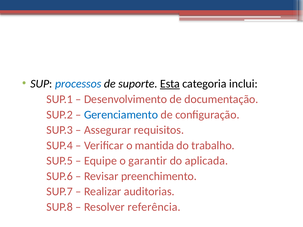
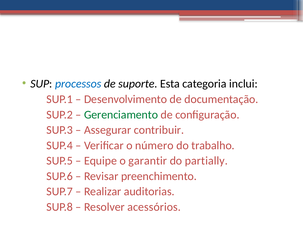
Esta underline: present -> none
Gerenciamento colour: blue -> green
requisitos: requisitos -> contribuir
mantida: mantida -> número
aplicada: aplicada -> partially
referência: referência -> acessórios
